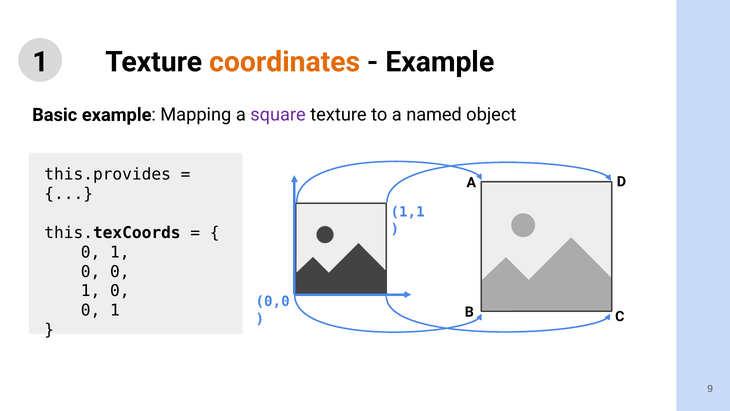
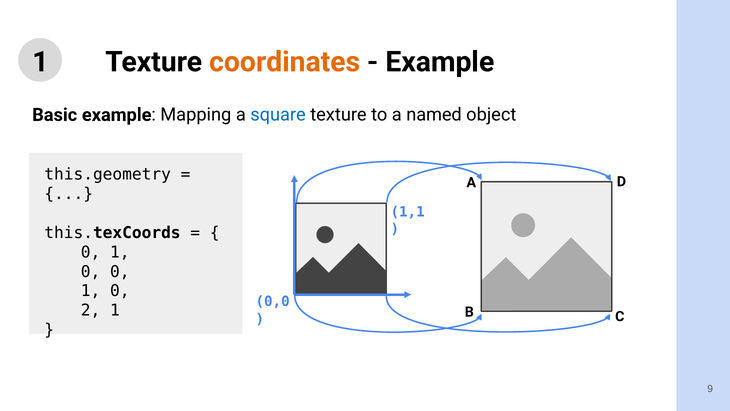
square colour: purple -> blue
this.provides: this.provides -> this.geometry
0 at (91, 310): 0 -> 2
